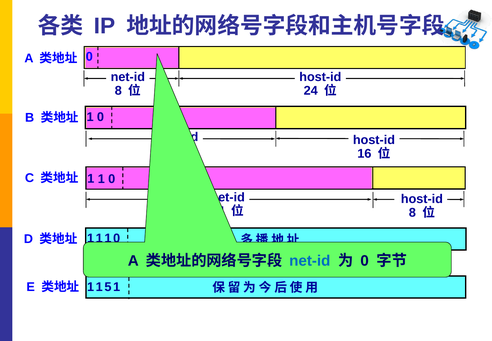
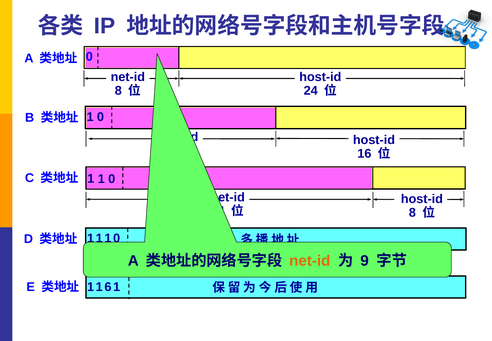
net-id at (310, 260) colour: blue -> orange
0 at (365, 260): 0 -> 9
5: 5 -> 6
